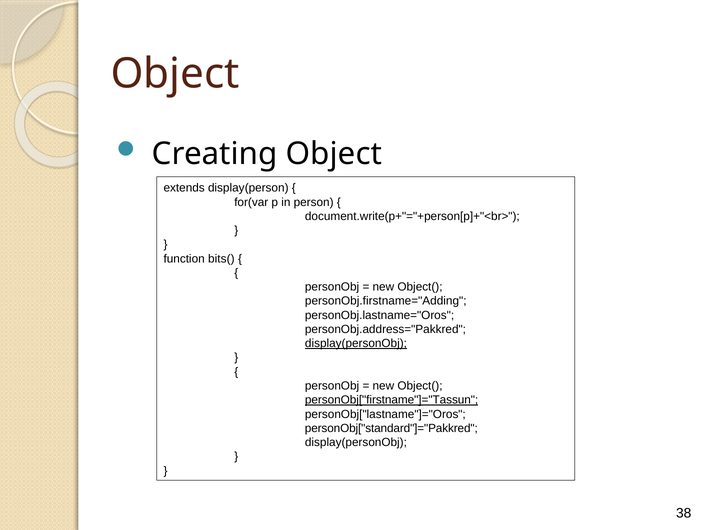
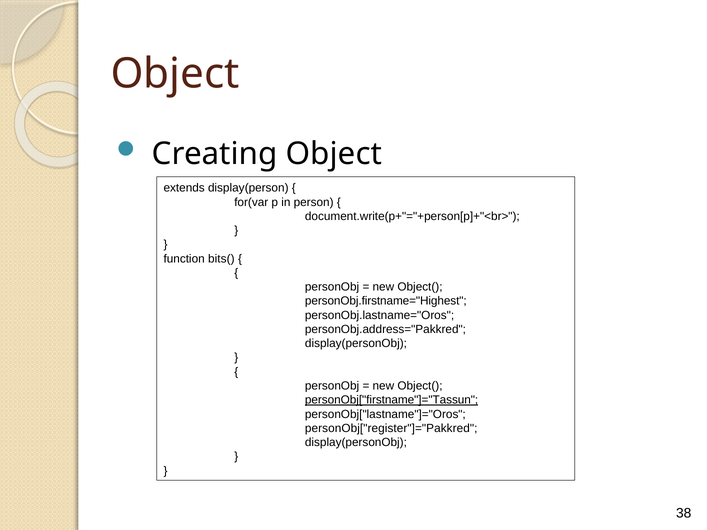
personObj.firstname="Adding: personObj.firstname="Adding -> personObj.firstname="Highest
display(personObj at (356, 344) underline: present -> none
personObj["standard"]="Pakkred: personObj["standard"]="Pakkred -> personObj["register"]="Pakkred
